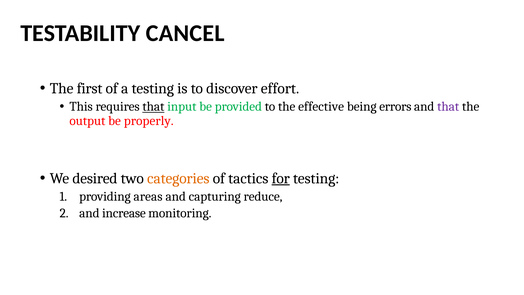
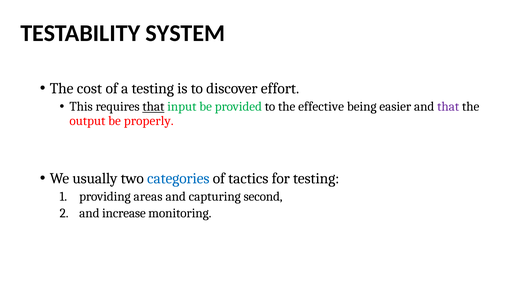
CANCEL: CANCEL -> SYSTEM
first: first -> cost
errors: errors -> easier
desired: desired -> usually
categories colour: orange -> blue
for underline: present -> none
reduce: reduce -> second
